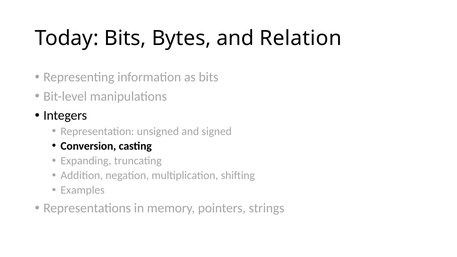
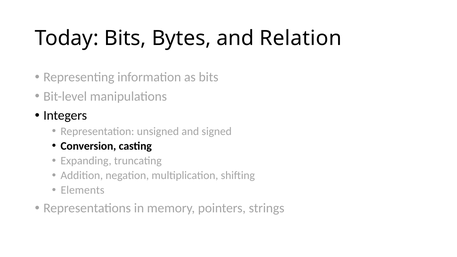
Examples: Examples -> Elements
